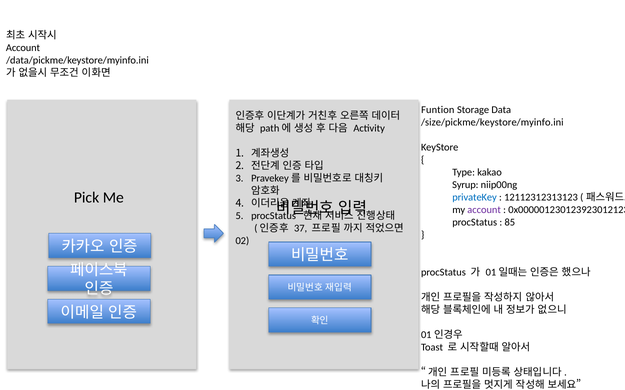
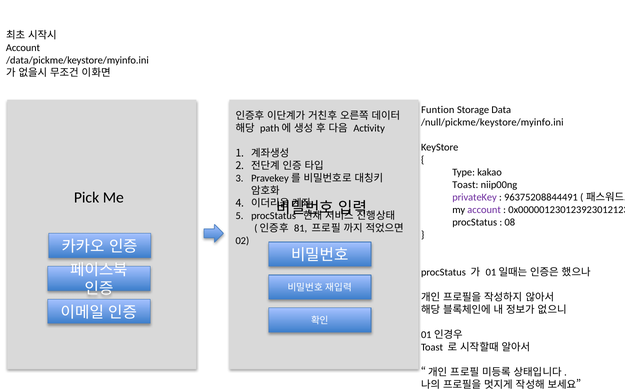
/size/pickme/keystore/myinfo.ini: /size/pickme/keystore/myinfo.ini -> /null/pickme/keystore/myinfo.ini
Syrup at (465, 185): Syrup -> Toast
privateKey colour: blue -> purple
12112312313123: 12112312313123 -> 96375208844491
85: 85 -> 08
37: 37 -> 81
